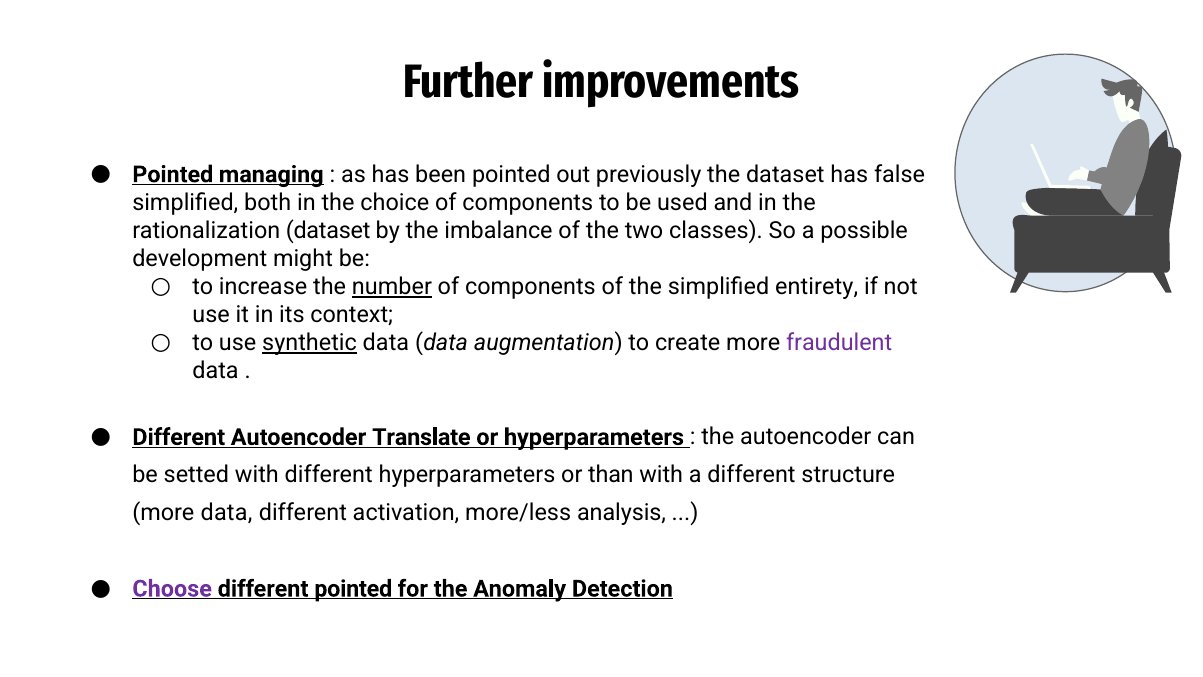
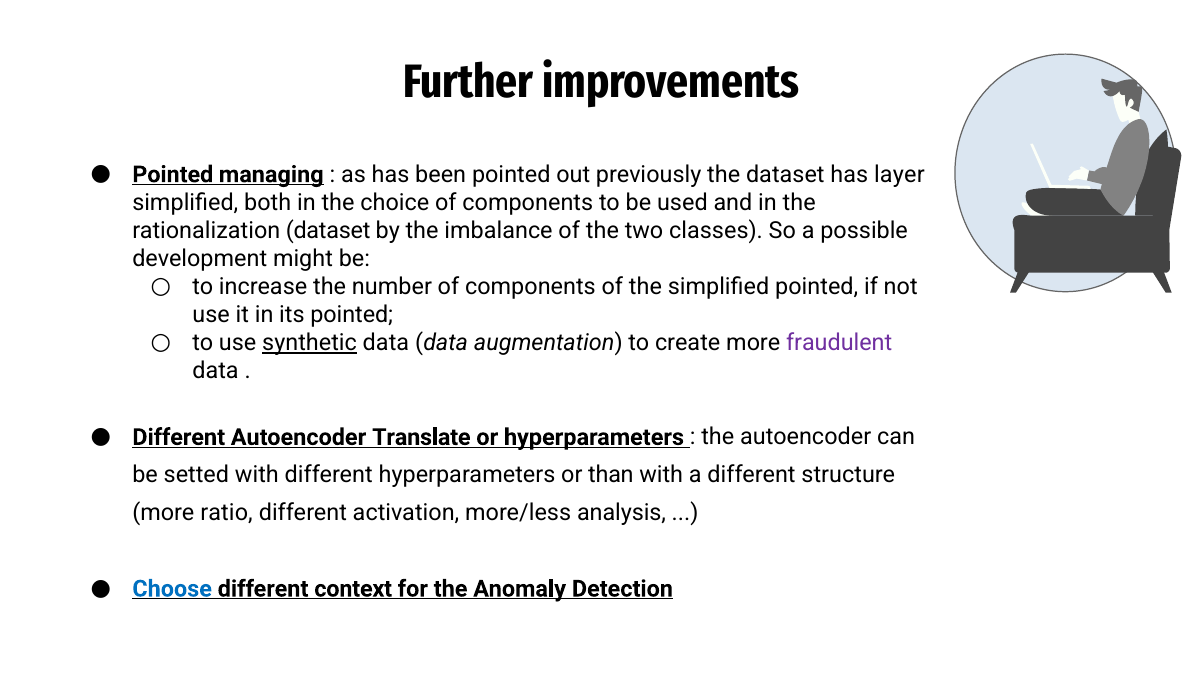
false: false -> layer
number underline: present -> none
simplified entirety: entirety -> pointed
its context: context -> pointed
more data: data -> ratio
Choose colour: purple -> blue
different pointed: pointed -> context
